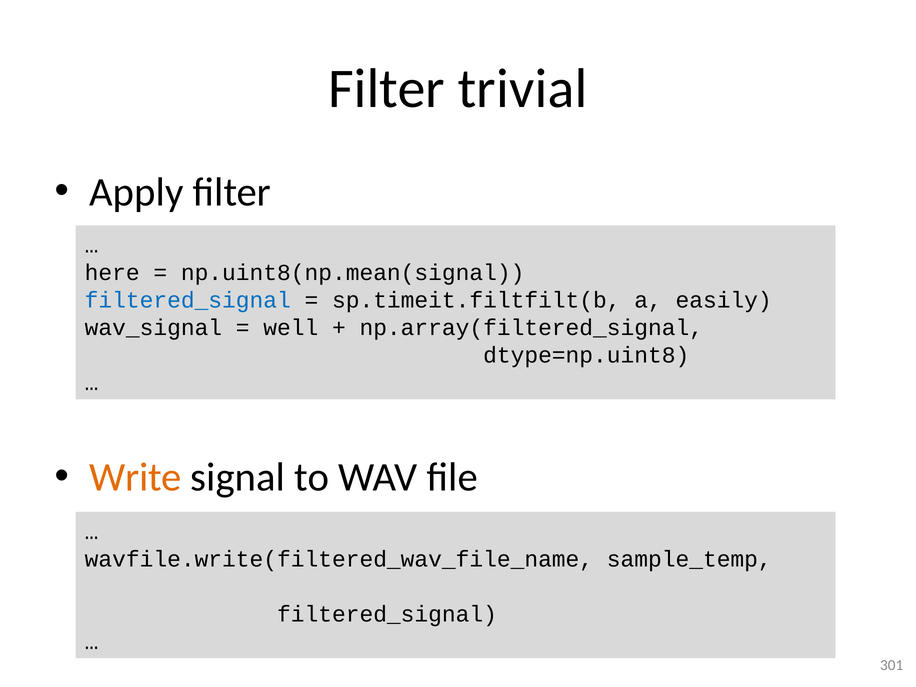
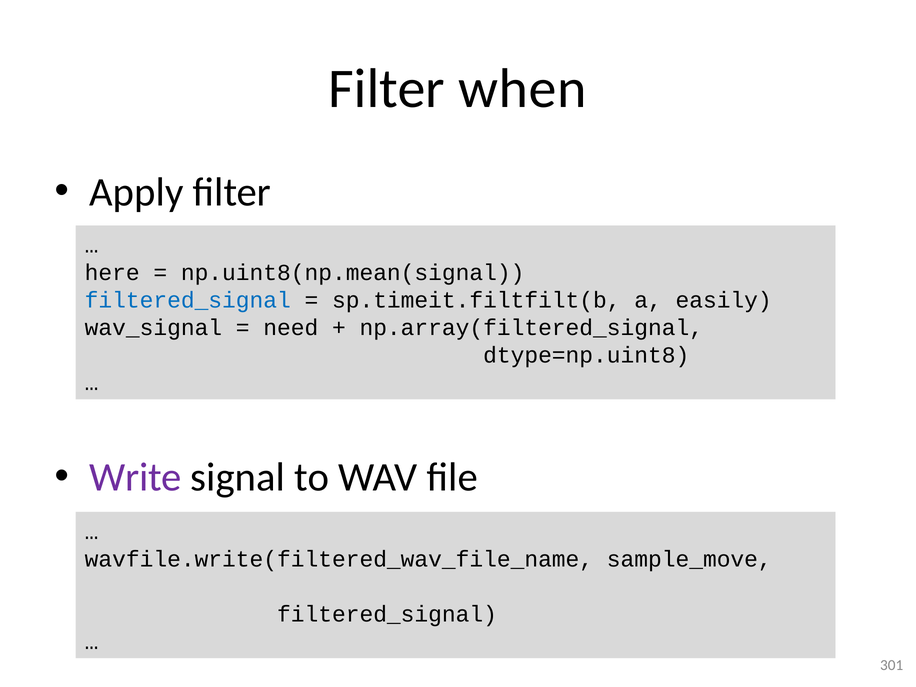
trivial: trivial -> when
well: well -> need
Write colour: orange -> purple
sample_temp: sample_temp -> sample_move
